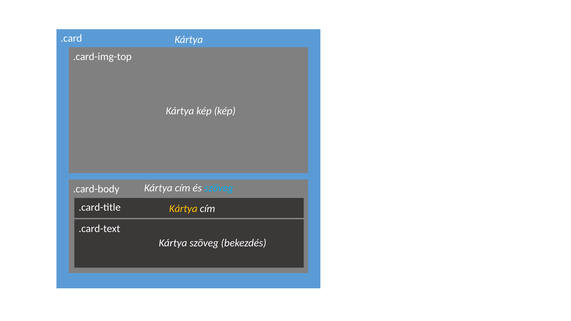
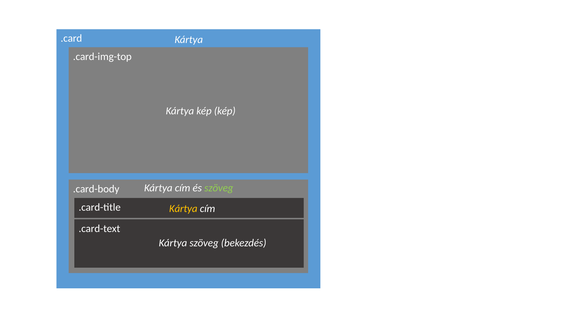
szöveg at (219, 188) colour: light blue -> light green
